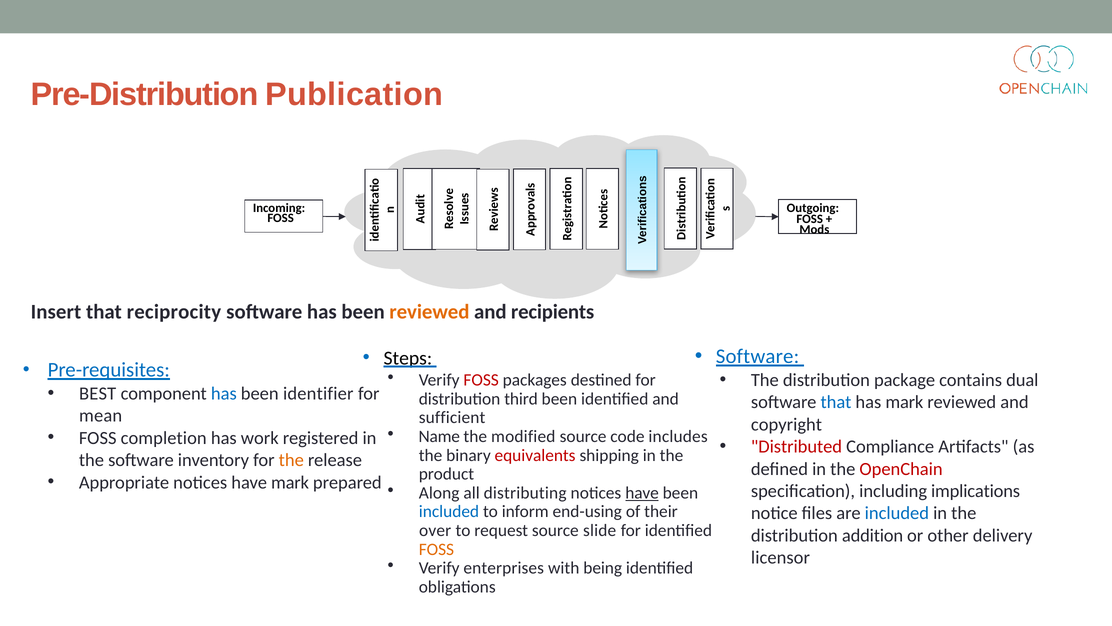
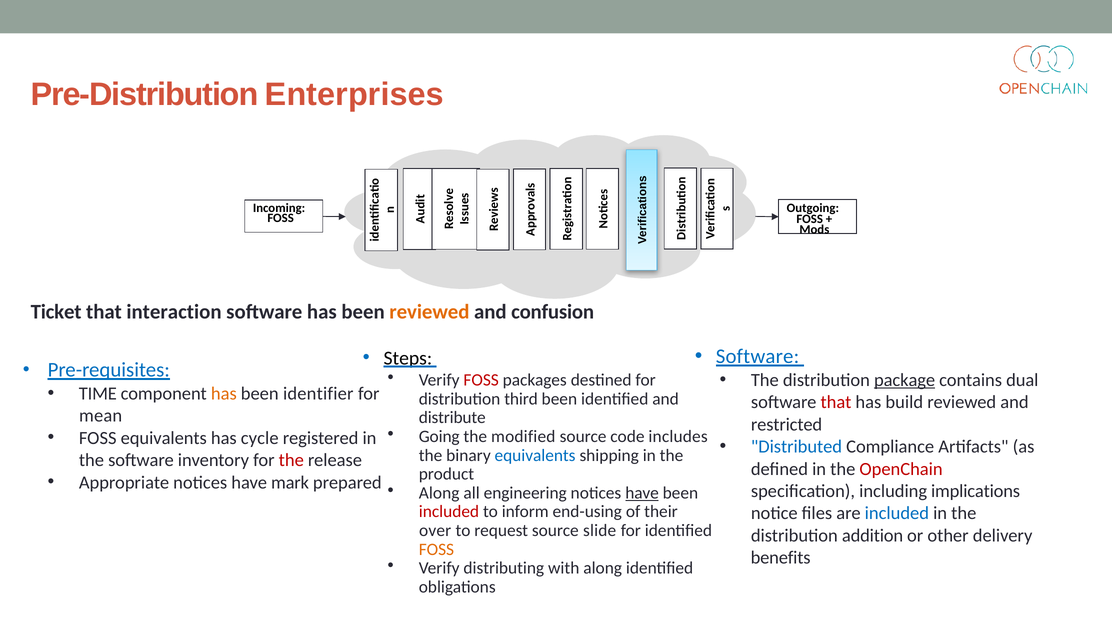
Publication: Publication -> Enterprises
Insert: Insert -> Ticket
reciprocity: reciprocity -> interaction
recipients: recipients -> confusion
package underline: none -> present
BEST: BEST -> TIME
has at (224, 393) colour: blue -> orange
that at (836, 402) colour: blue -> red
has mark: mark -> build
sufficient: sufficient -> distribute
copyright: copyright -> restricted
Name: Name -> Going
FOSS completion: completion -> equivalents
work: work -> cycle
Distributed colour: red -> blue
equivalents at (535, 455) colour: red -> blue
the at (291, 460) colour: orange -> red
distributing: distributing -> engineering
included at (449, 511) colour: blue -> red
licensor: licensor -> benefits
enterprises: enterprises -> distributing
with being: being -> along
